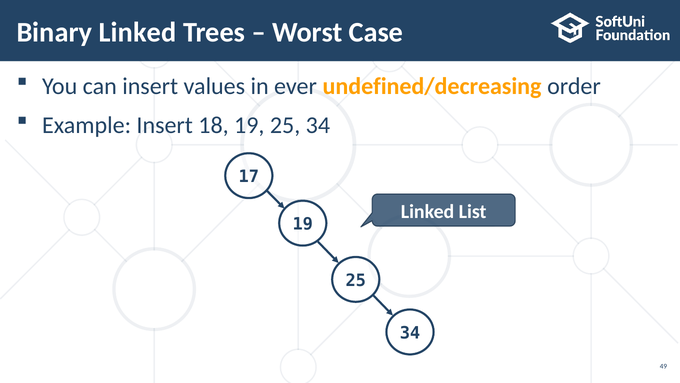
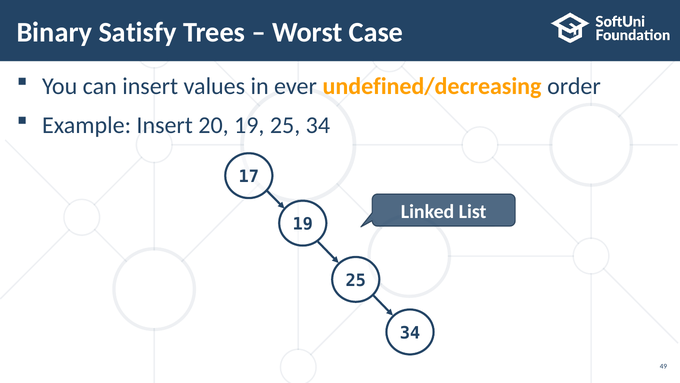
Binary Linked: Linked -> Satisfy
18: 18 -> 20
